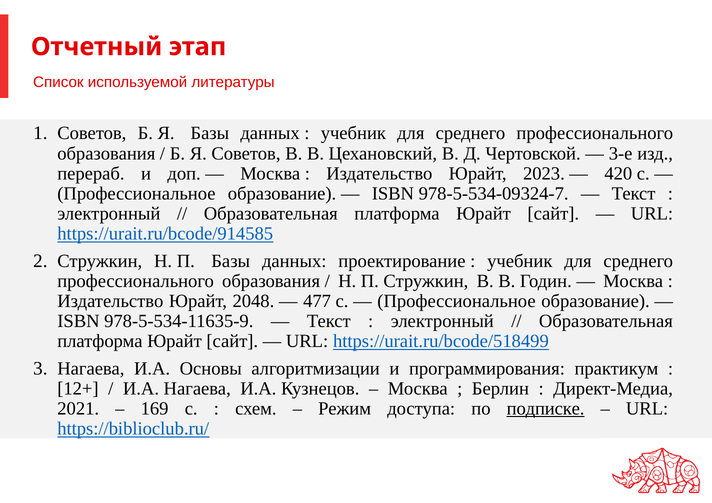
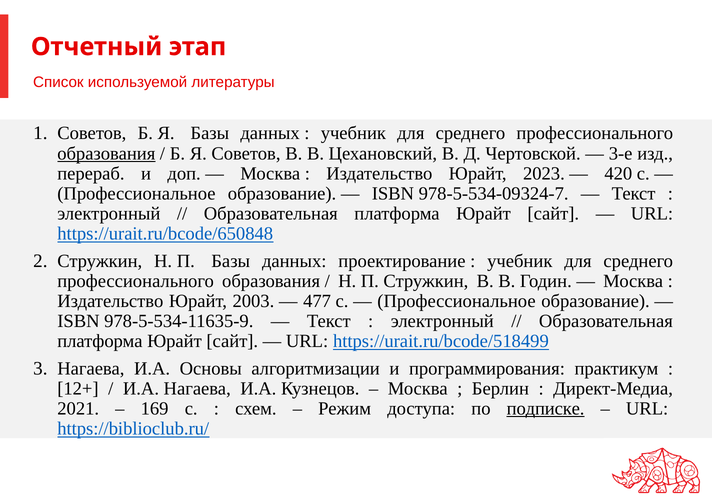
образования at (106, 154) underline: none -> present
https://urait.ru/bcode/914585: https://urait.ru/bcode/914585 -> https://urait.ru/bcode/650848
2048: 2048 -> 2003
